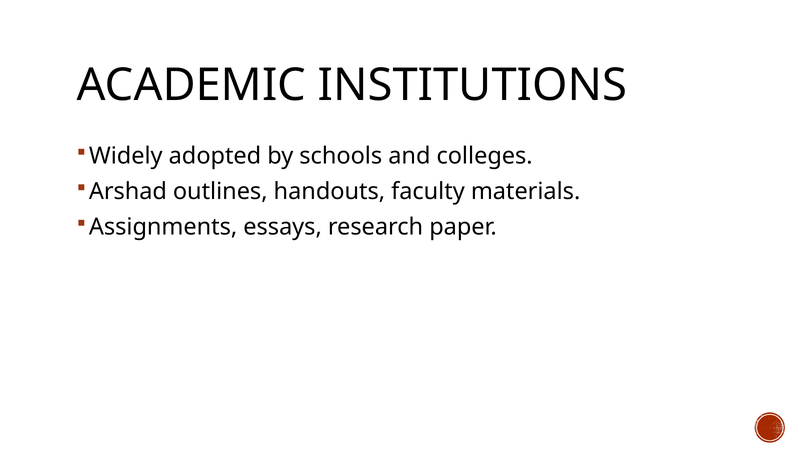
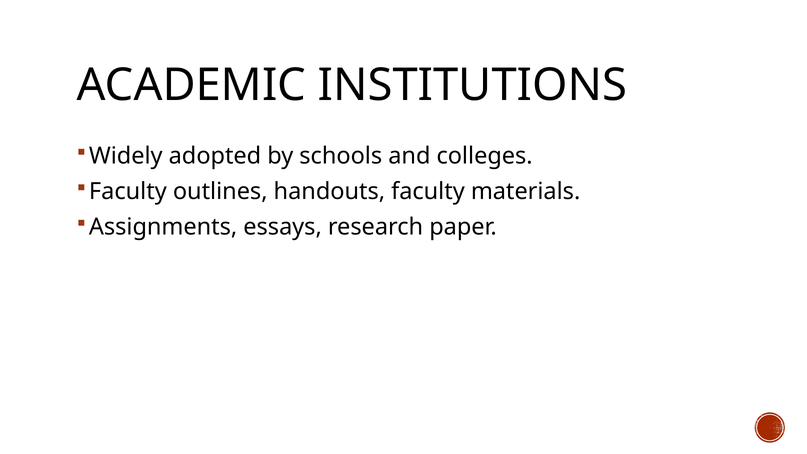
Arshad at (128, 191): Arshad -> Faculty
